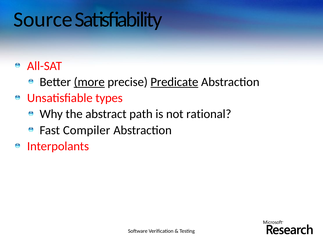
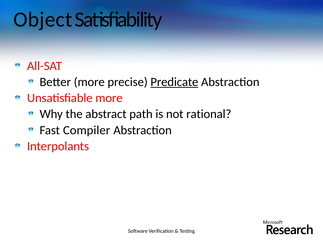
Source: Source -> Object
more at (89, 82) underline: present -> none
Unsatisfiable types: types -> more
